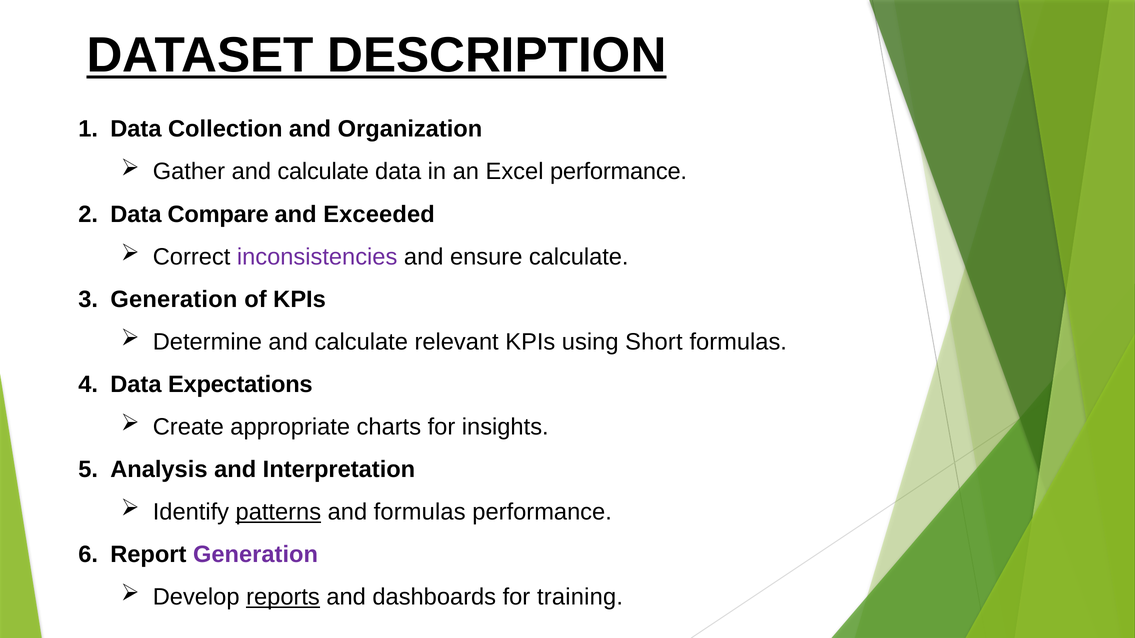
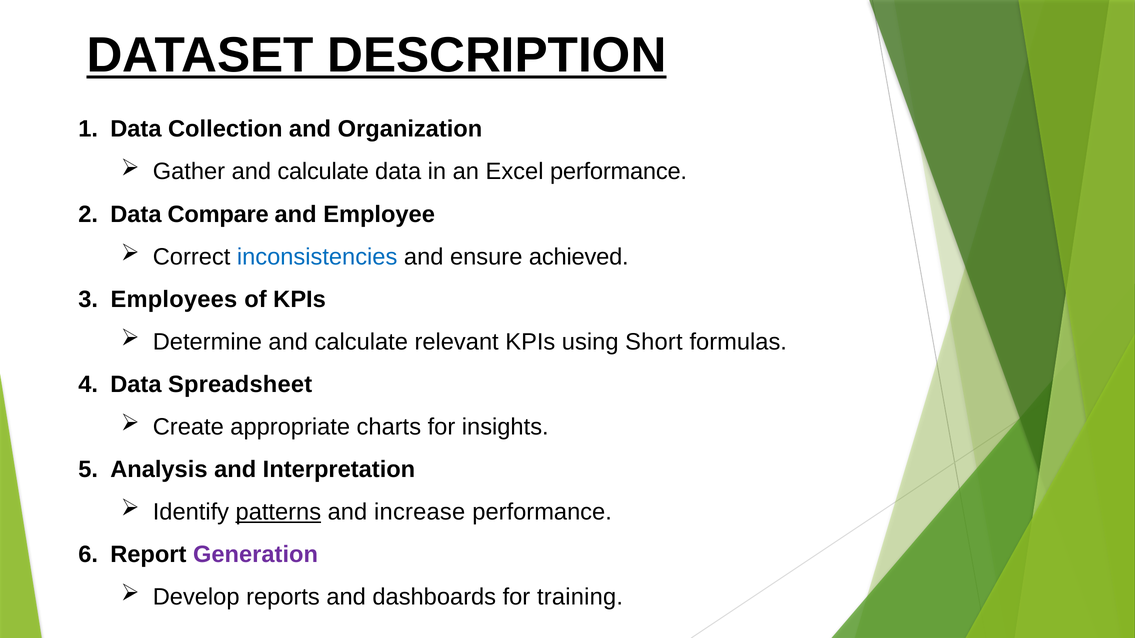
Exceeded: Exceeded -> Employee
inconsistencies colour: purple -> blue
ensure calculate: calculate -> achieved
Generation at (174, 299): Generation -> Employees
Expectations: Expectations -> Spreadsheet
and formulas: formulas -> increase
reports underline: present -> none
